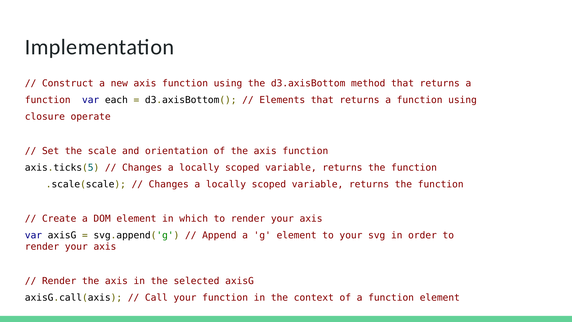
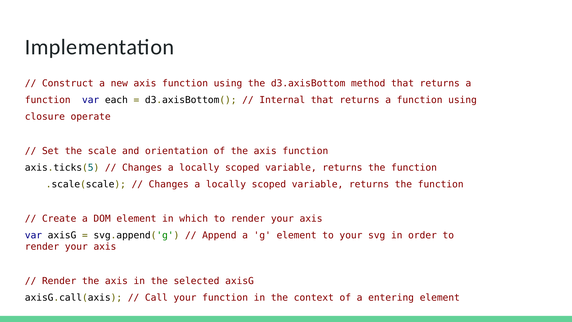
Elements: Elements -> Internal
of a function: function -> entering
